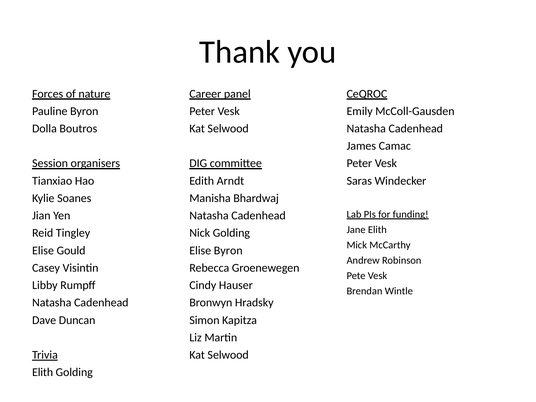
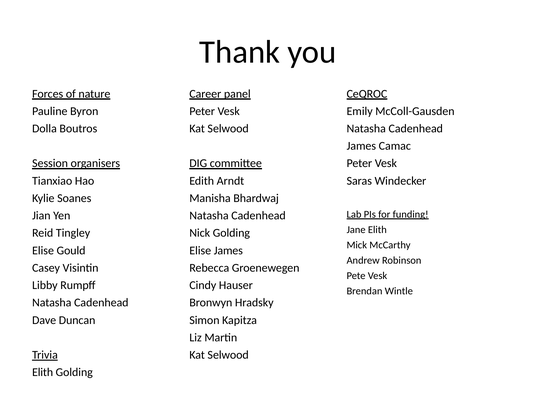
Elise Byron: Byron -> James
